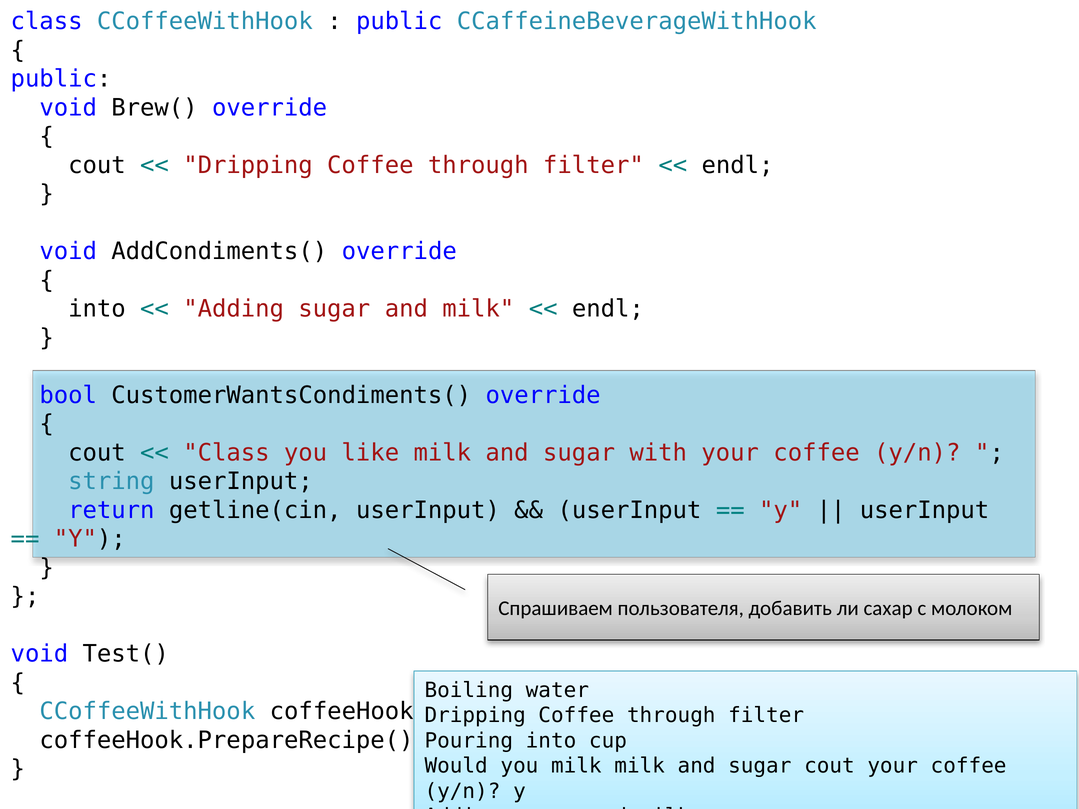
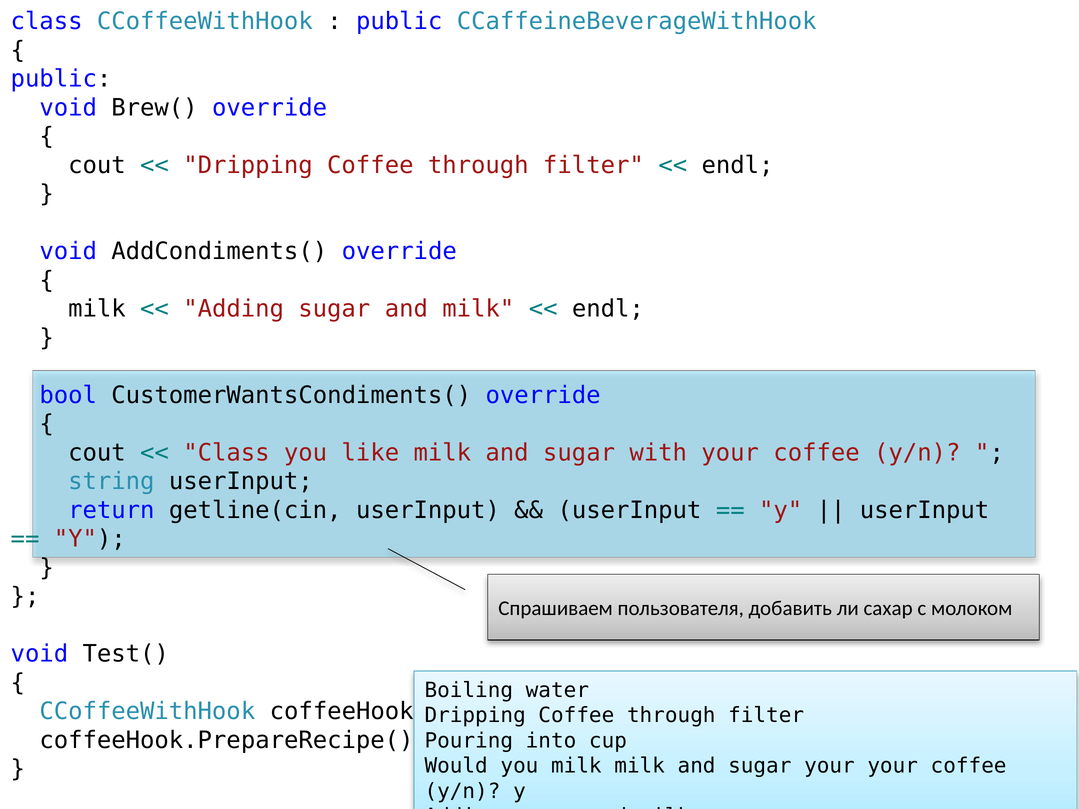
into at (97, 309): into -> milk
sugar cout: cout -> your
